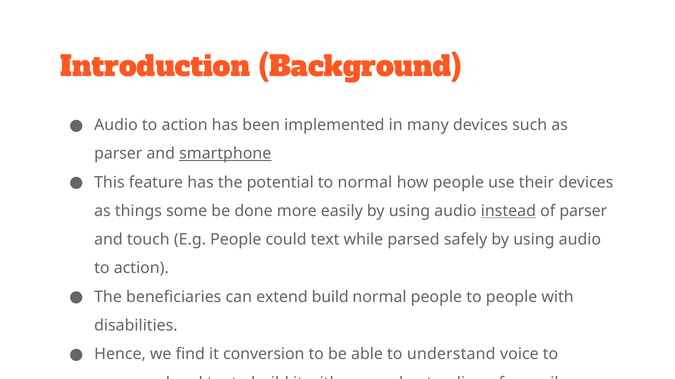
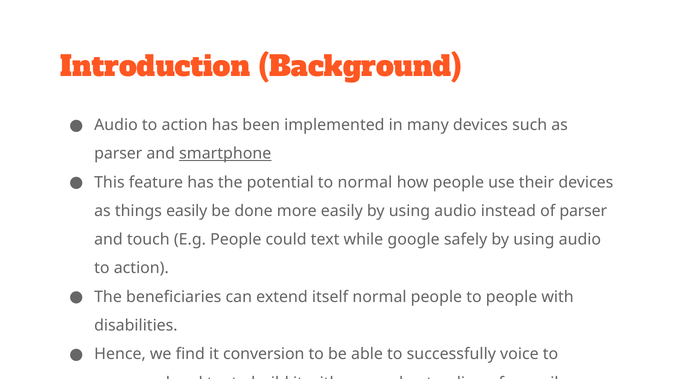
things some: some -> easily
instead underline: present -> none
parsed: parsed -> google
extend build: build -> itself
understand: understand -> successfully
